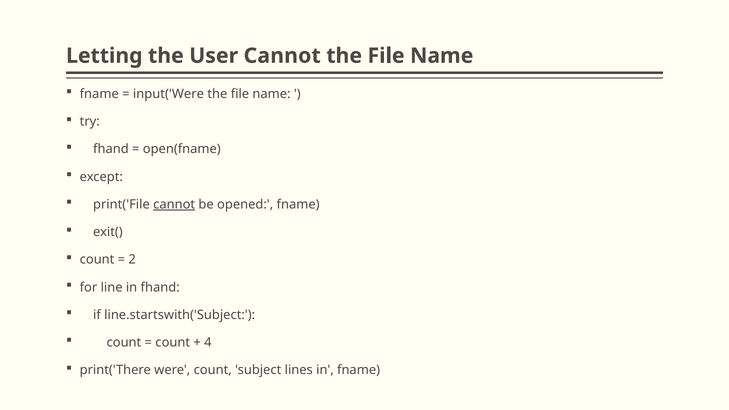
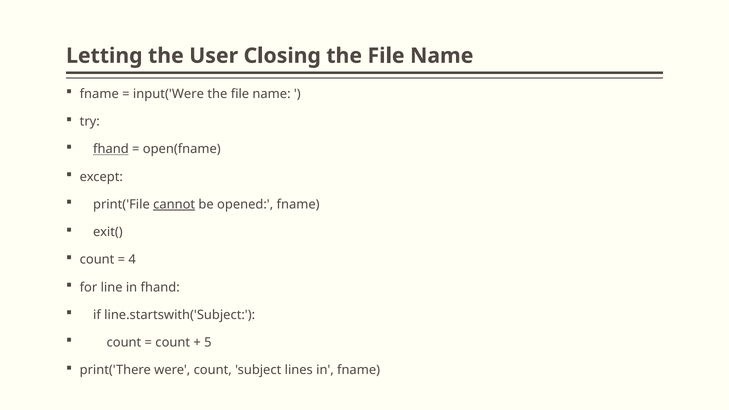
User Cannot: Cannot -> Closing
fhand at (111, 149) underline: none -> present
2: 2 -> 4
4: 4 -> 5
